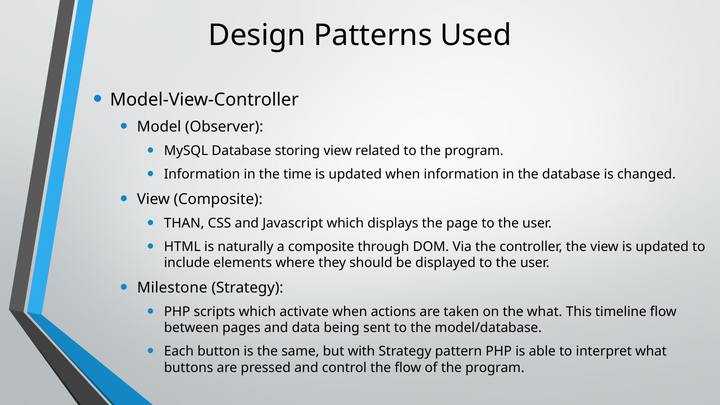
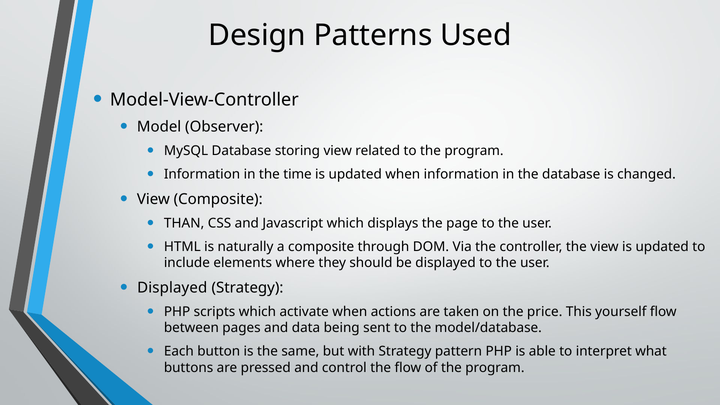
Milestone at (172, 288): Milestone -> Displayed
the what: what -> price
timeline: timeline -> yourself
